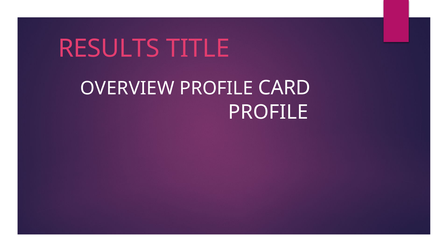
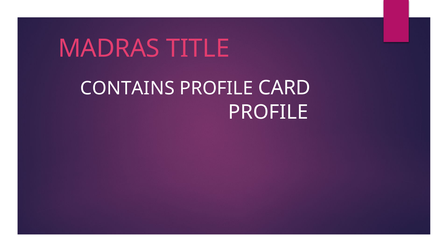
RESULTS: RESULTS -> MADRAS
OVERVIEW: OVERVIEW -> CONTAINS
